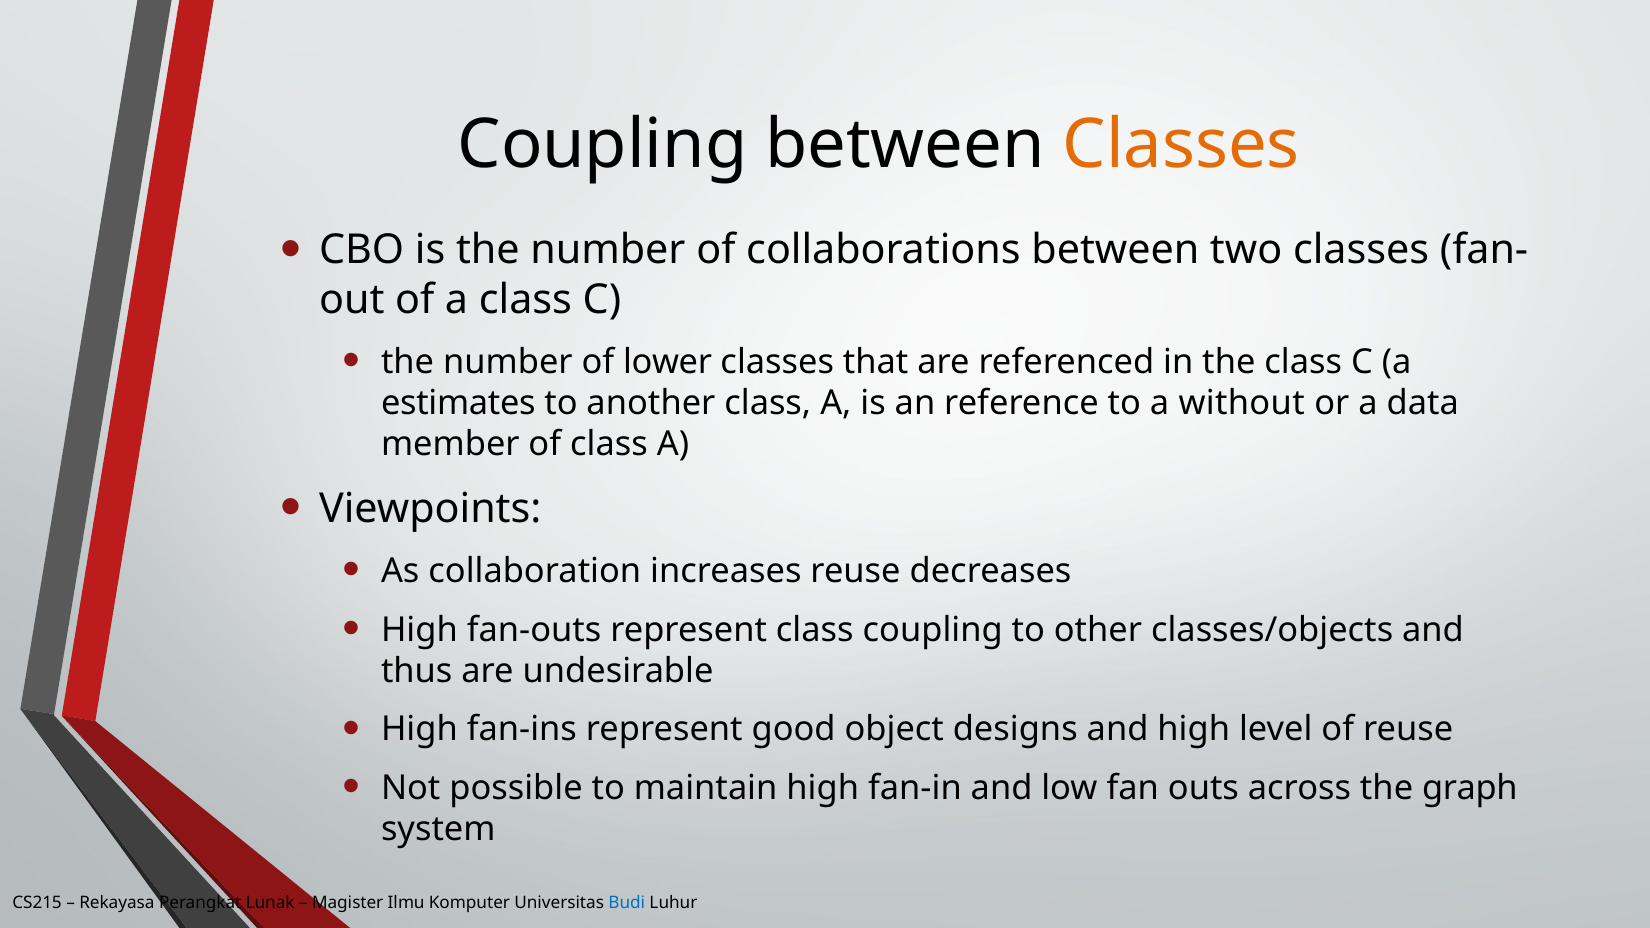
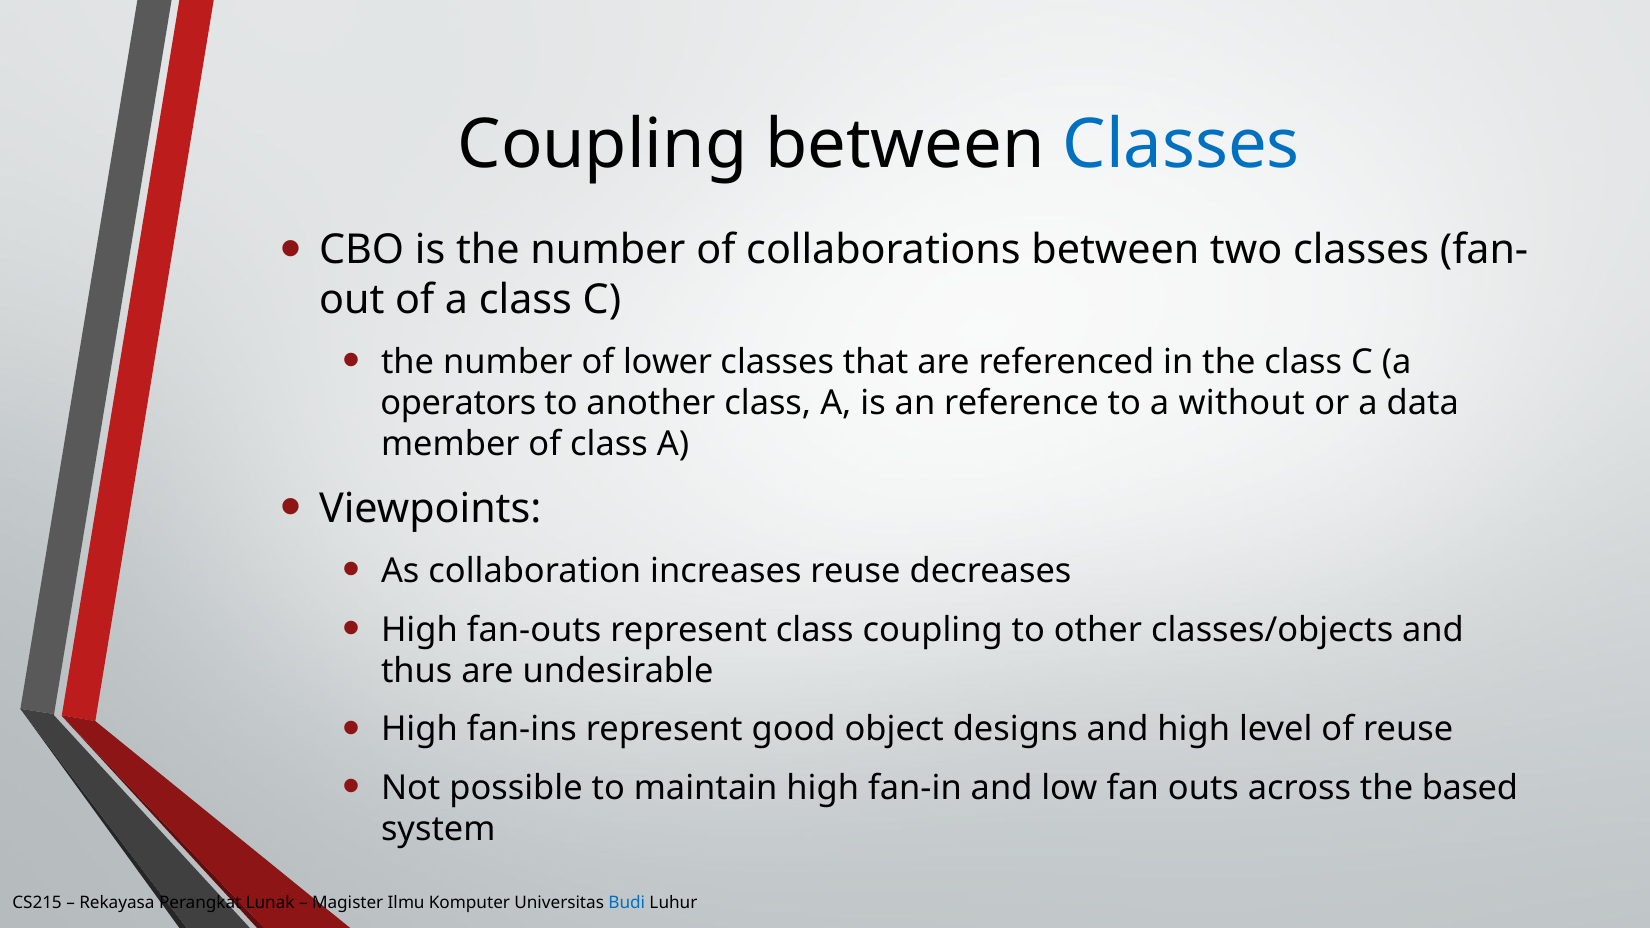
Classes at (1181, 145) colour: orange -> blue
estimates: estimates -> operators
graph: graph -> based
